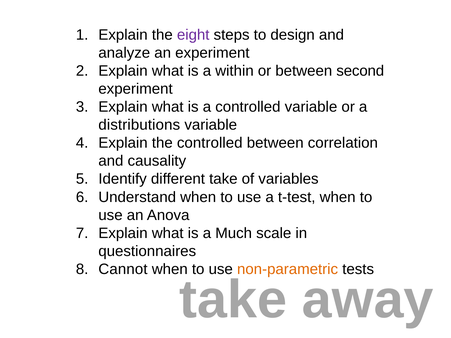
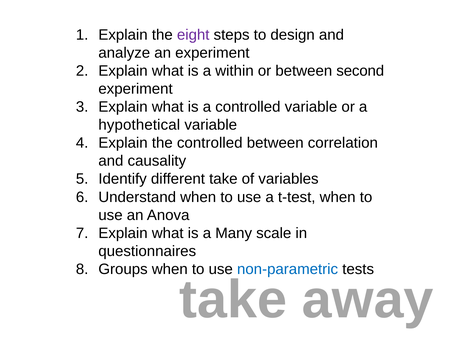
distributions: distributions -> hypothetical
Much: Much -> Many
Cannot: Cannot -> Groups
non-parametric colour: orange -> blue
